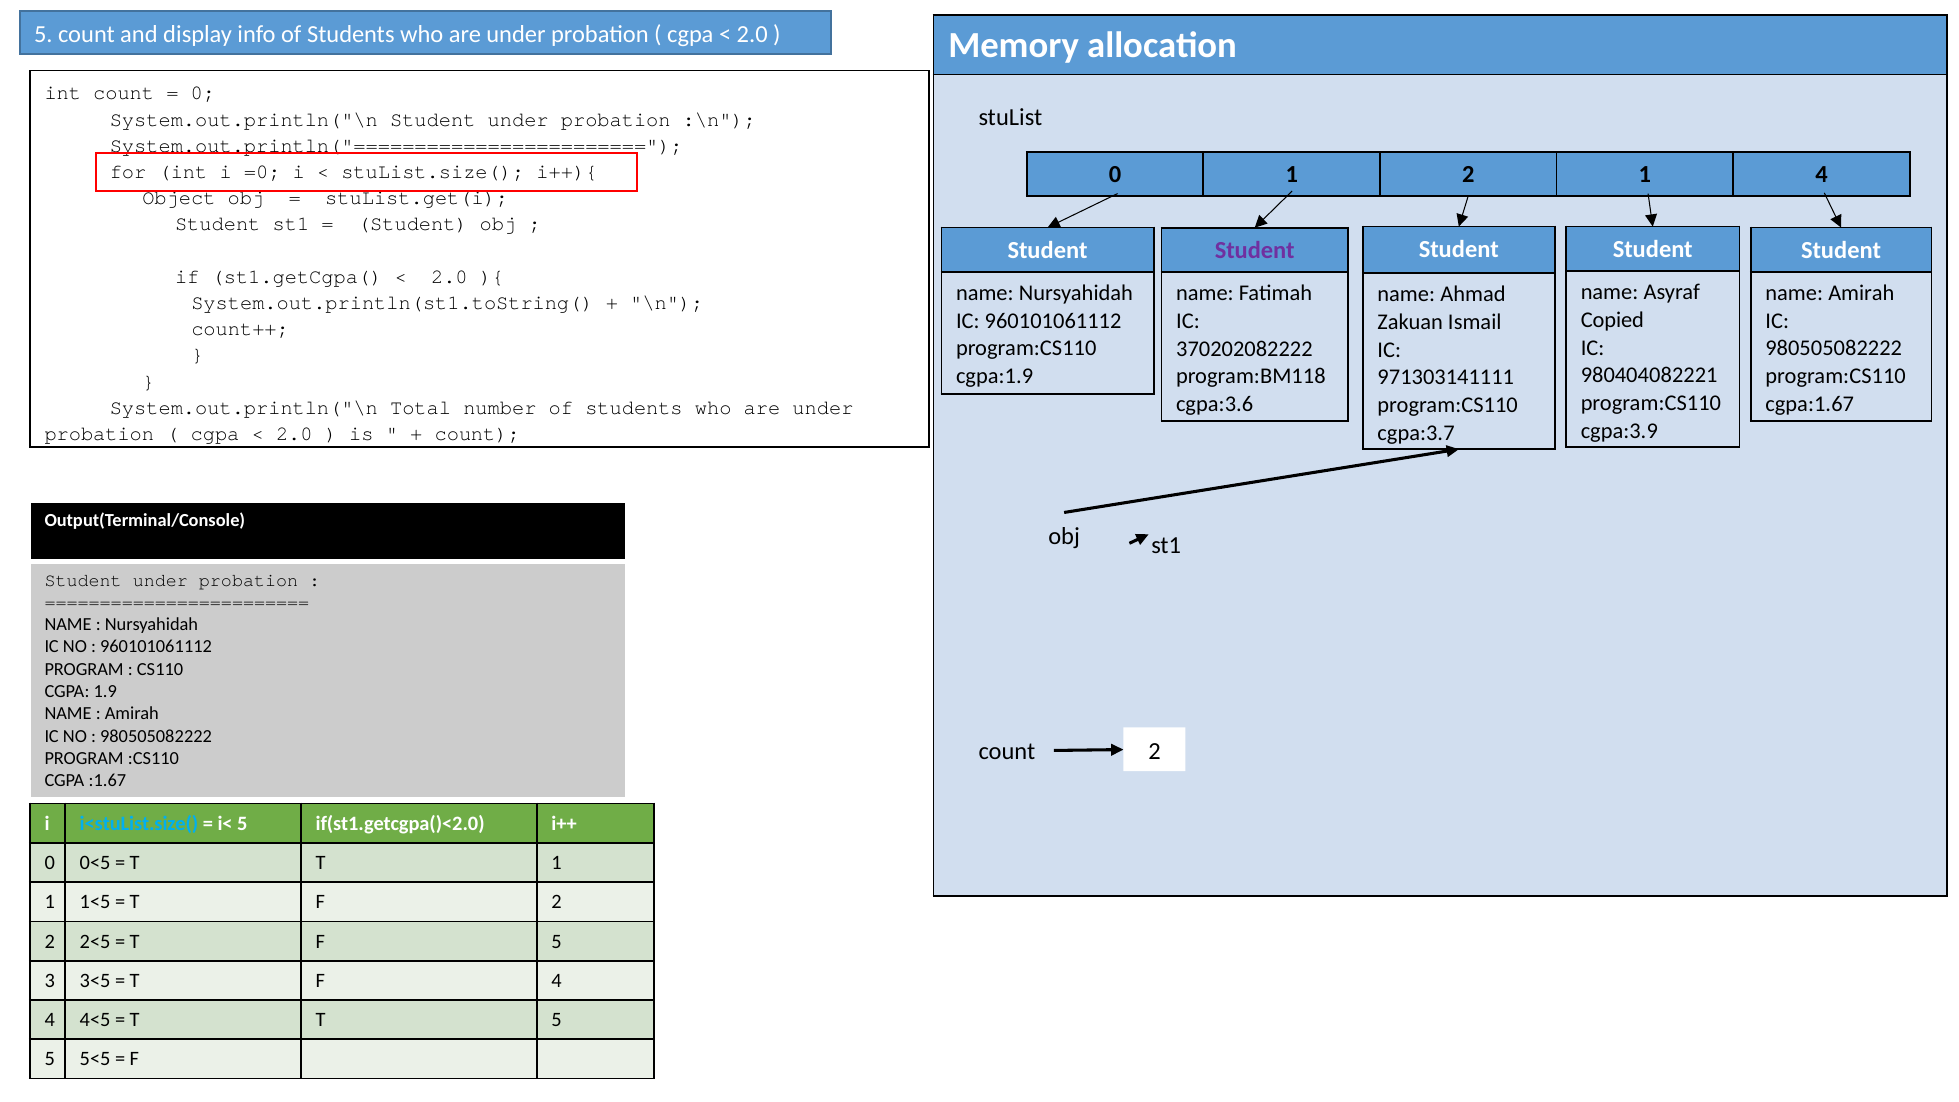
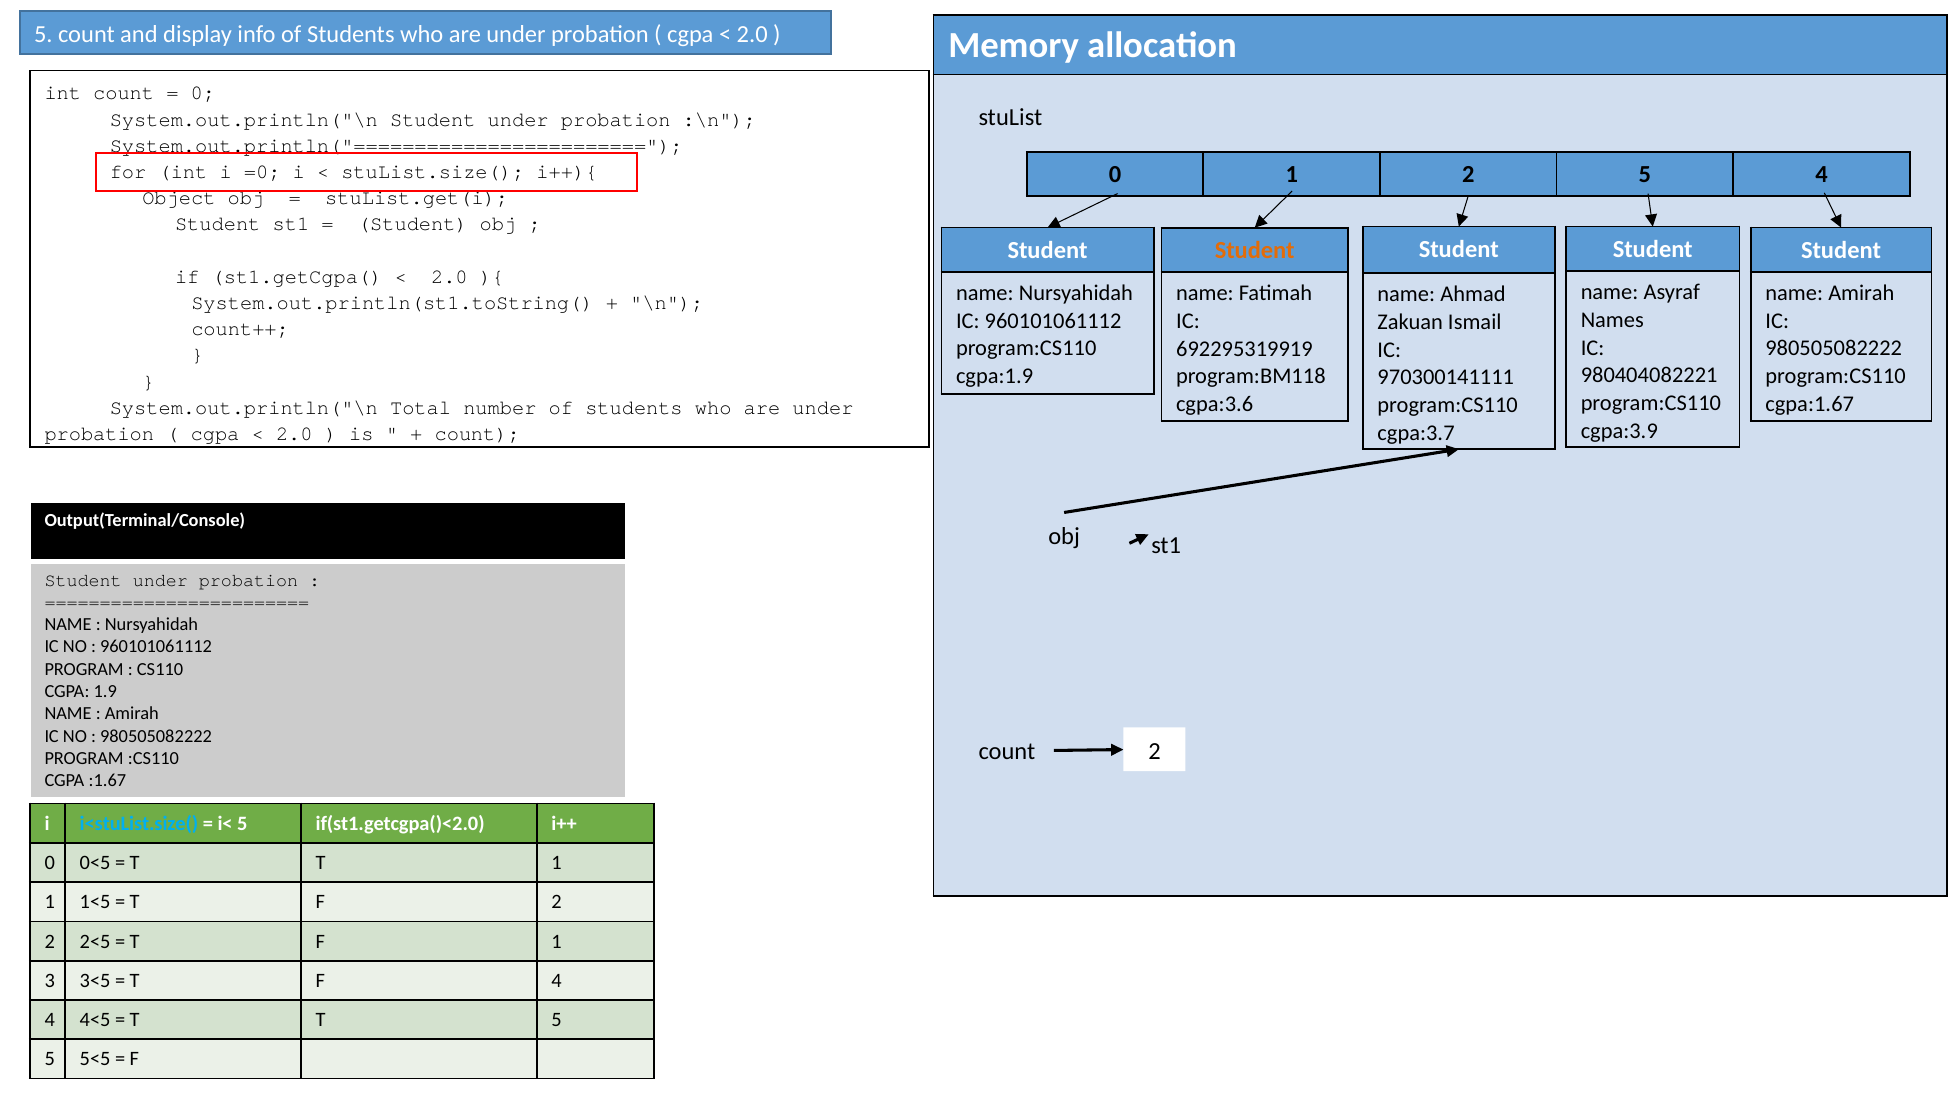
2 1: 1 -> 5
Student at (1255, 250) colour: purple -> orange
Copied: Copied -> Names
370202082222: 370202082222 -> 692295319919
971303141111: 971303141111 -> 970300141111
F 5: 5 -> 1
